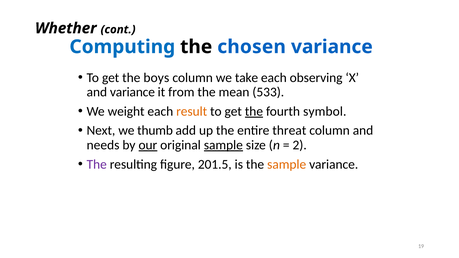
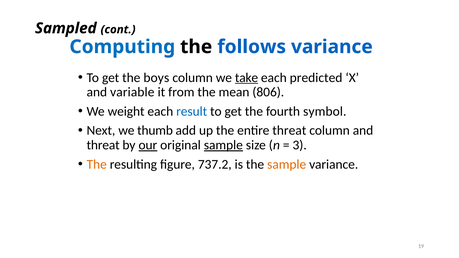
Whether: Whether -> Sampled
chosen: chosen -> follows
take underline: none -> present
observing: observing -> predicted
and variance: variance -> variable
533: 533 -> 806
result colour: orange -> blue
the at (254, 111) underline: present -> none
needs at (103, 145): needs -> threat
2: 2 -> 3
The at (97, 164) colour: purple -> orange
201.5: 201.5 -> 737.2
